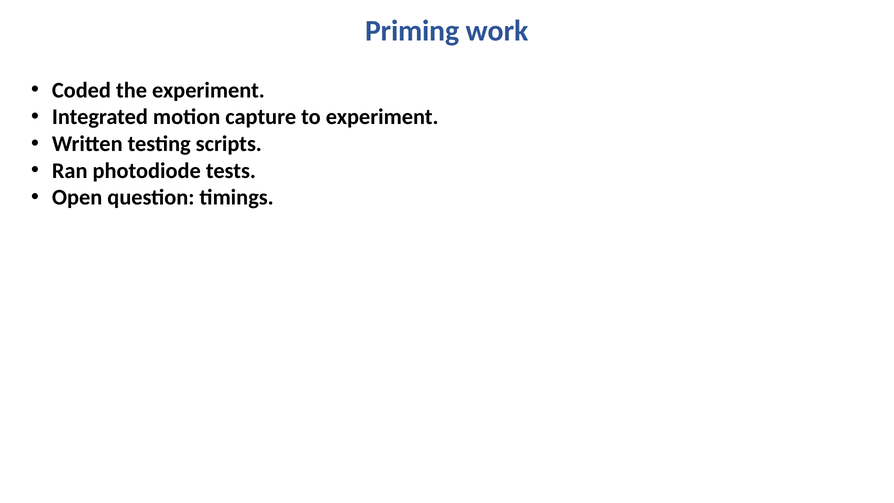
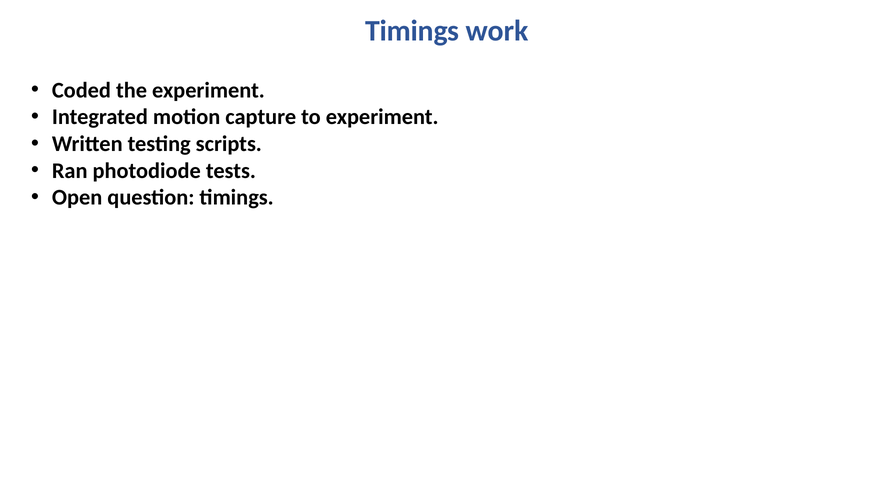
Priming at (412, 31): Priming -> Timings
